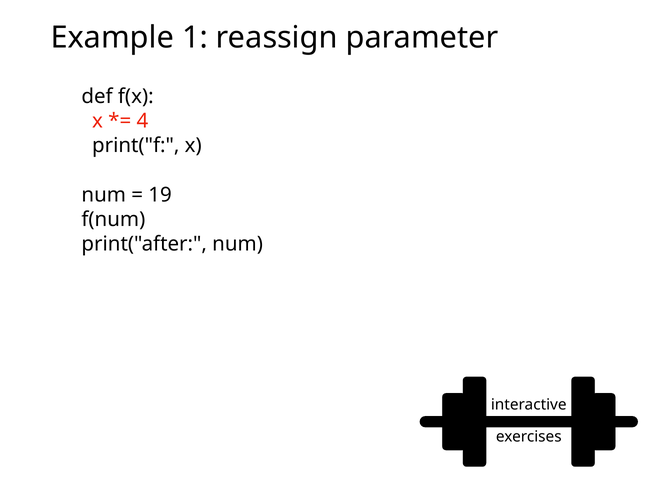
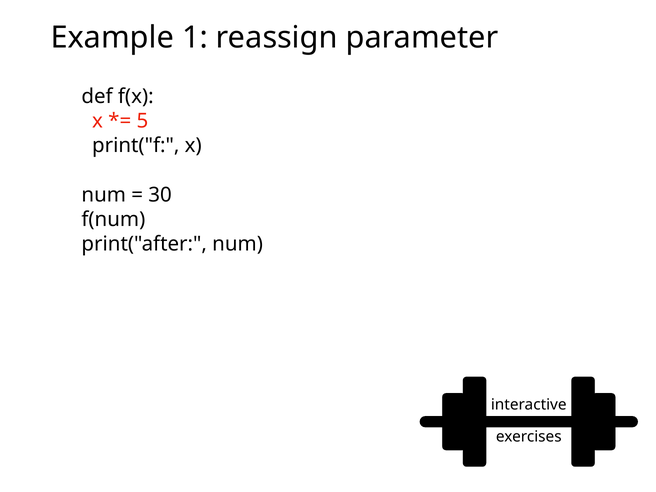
4: 4 -> 5
19: 19 -> 30
